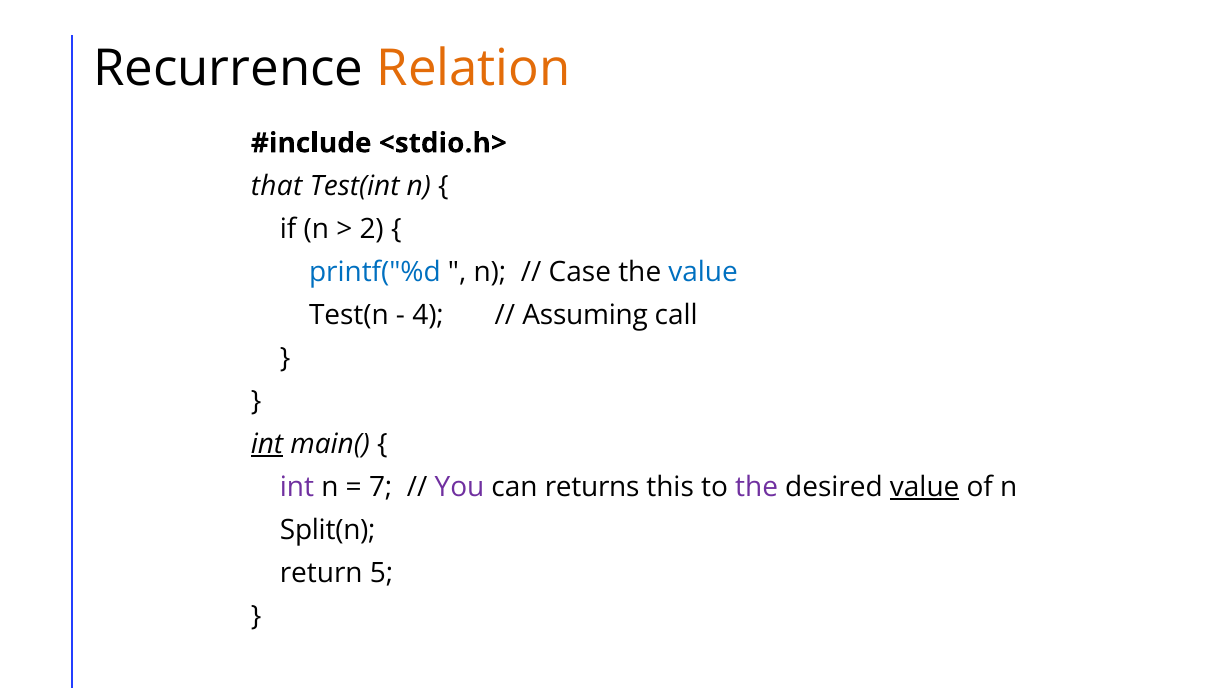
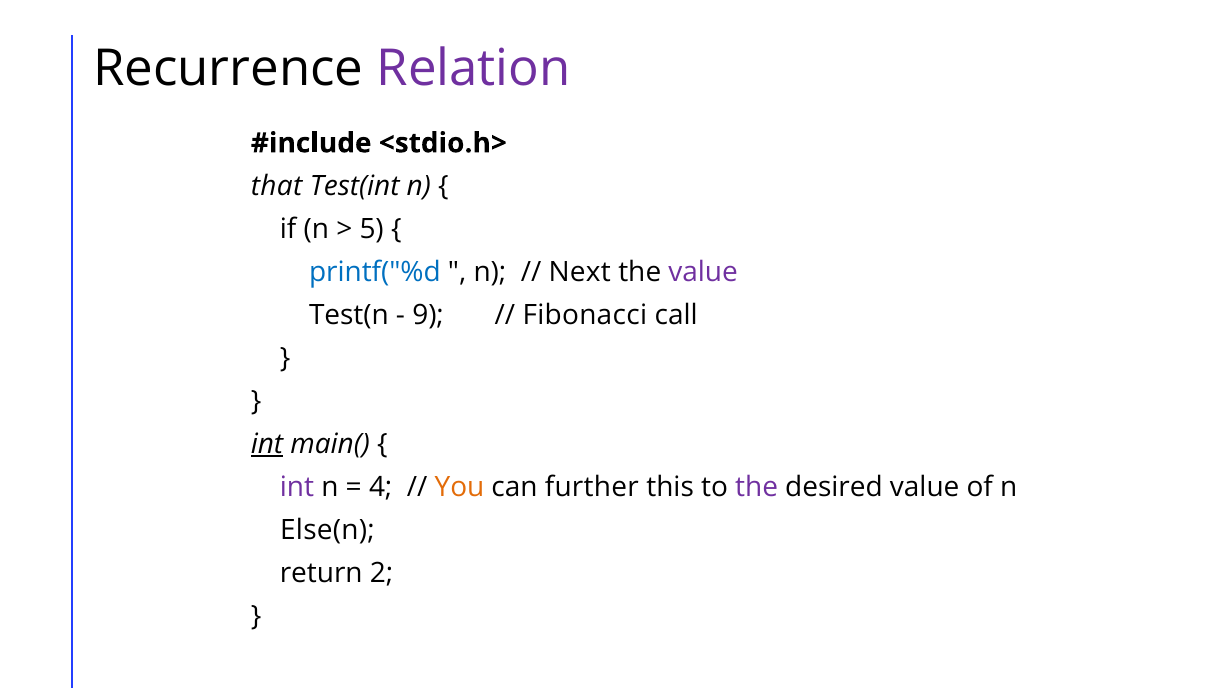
Relation colour: orange -> purple
2: 2 -> 5
Case: Case -> Next
value at (703, 272) colour: blue -> purple
4: 4 -> 9
Assuming: Assuming -> Fibonacci
7: 7 -> 4
You colour: purple -> orange
returns: returns -> further
value at (925, 487) underline: present -> none
Split(n: Split(n -> Else(n
5: 5 -> 2
